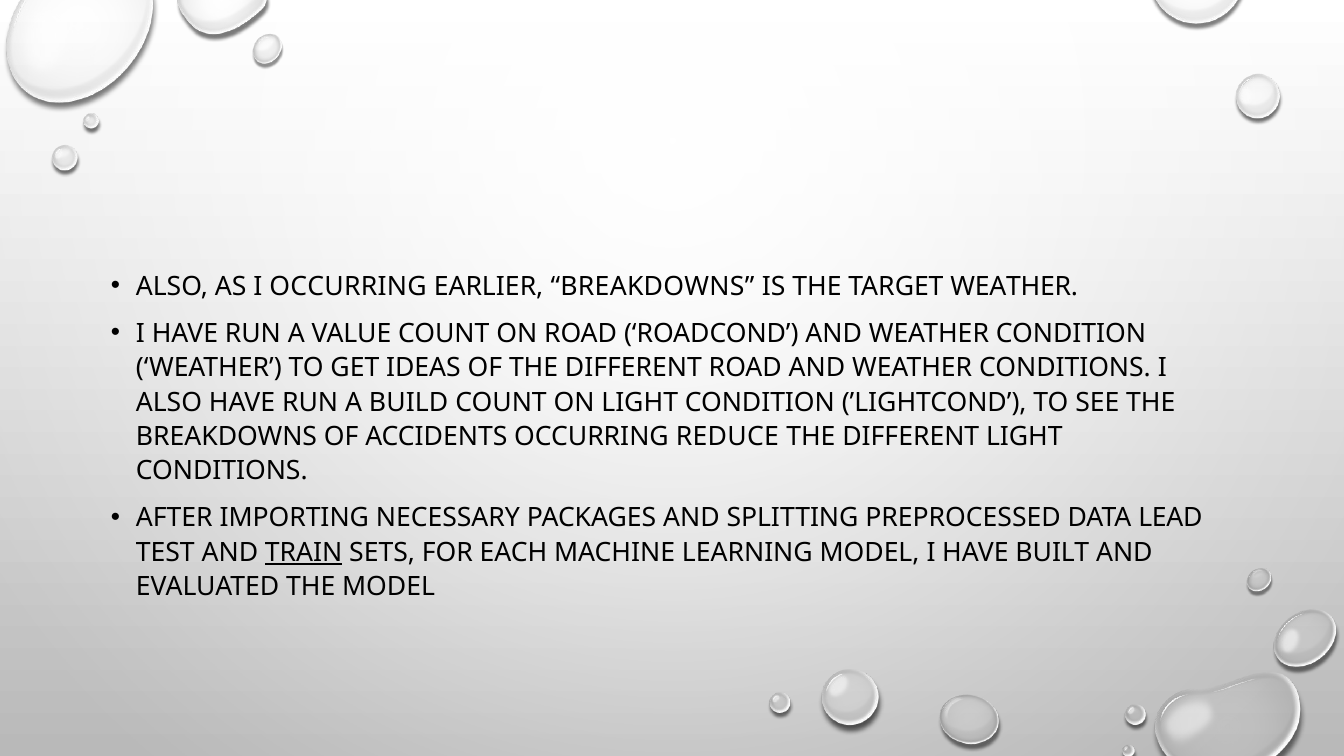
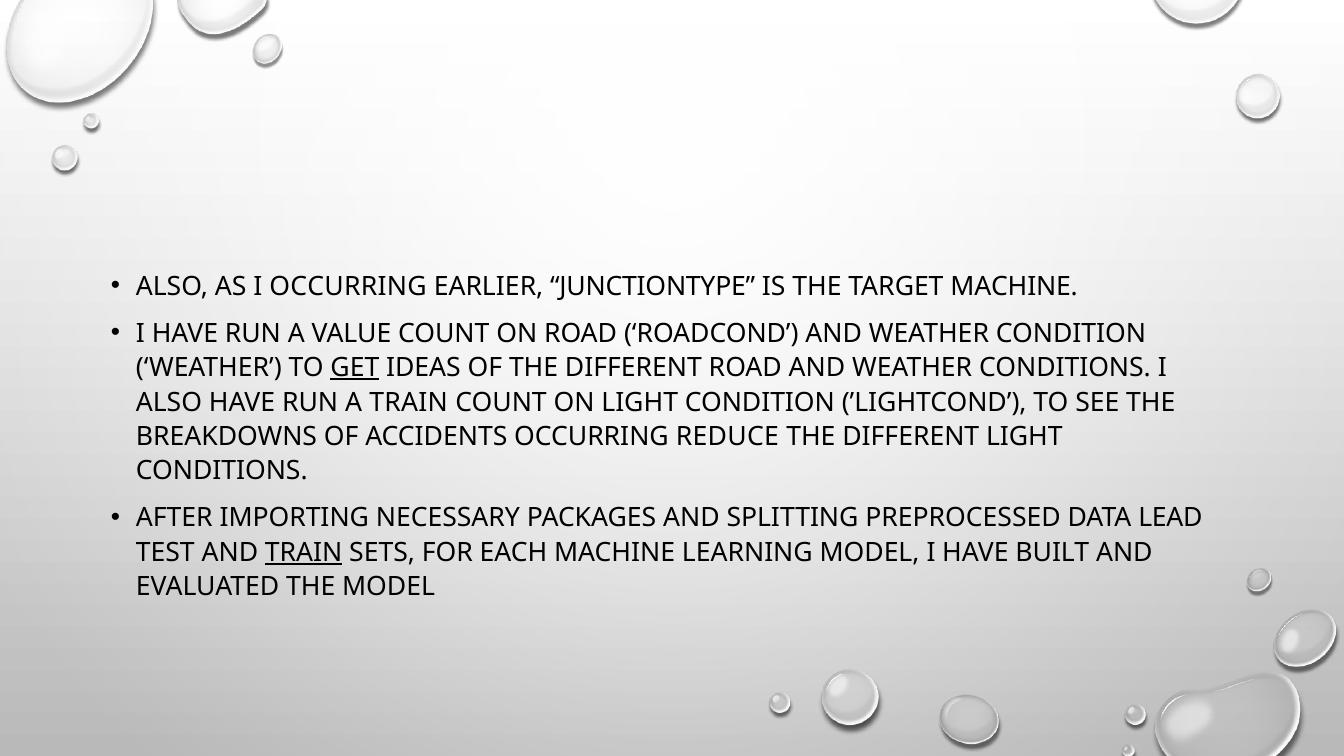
EARLIER BREAKDOWNS: BREAKDOWNS -> JUNCTIONTYPE
TARGET WEATHER: WEATHER -> MACHINE
GET underline: none -> present
A BUILD: BUILD -> TRAIN
